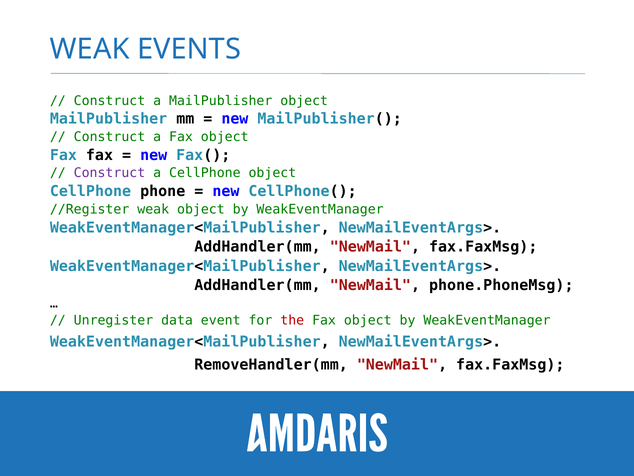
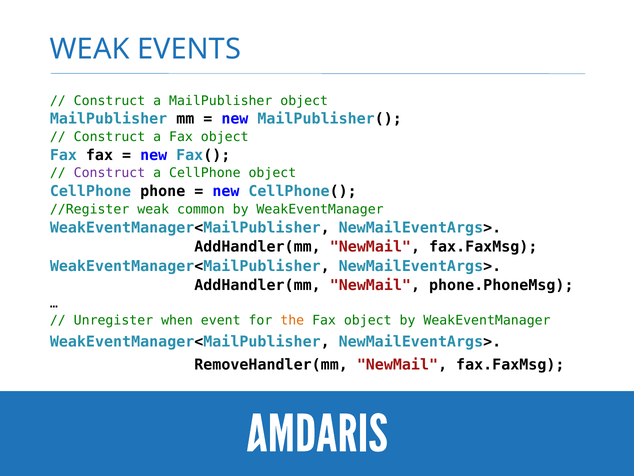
weak object: object -> common
data: data -> when
the colour: red -> orange
